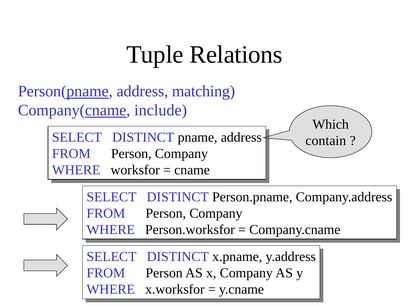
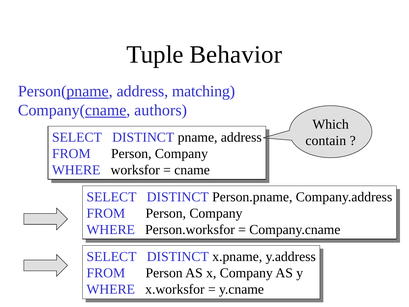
Relations: Relations -> Behavior
include: include -> authors
